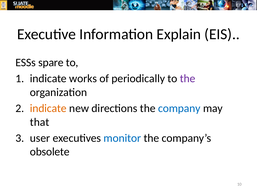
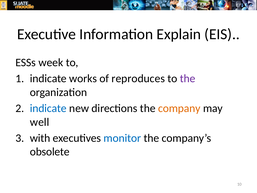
spare: spare -> week
periodically: periodically -> reproduces
indicate at (48, 108) colour: orange -> blue
company colour: blue -> orange
that: that -> well
user: user -> with
